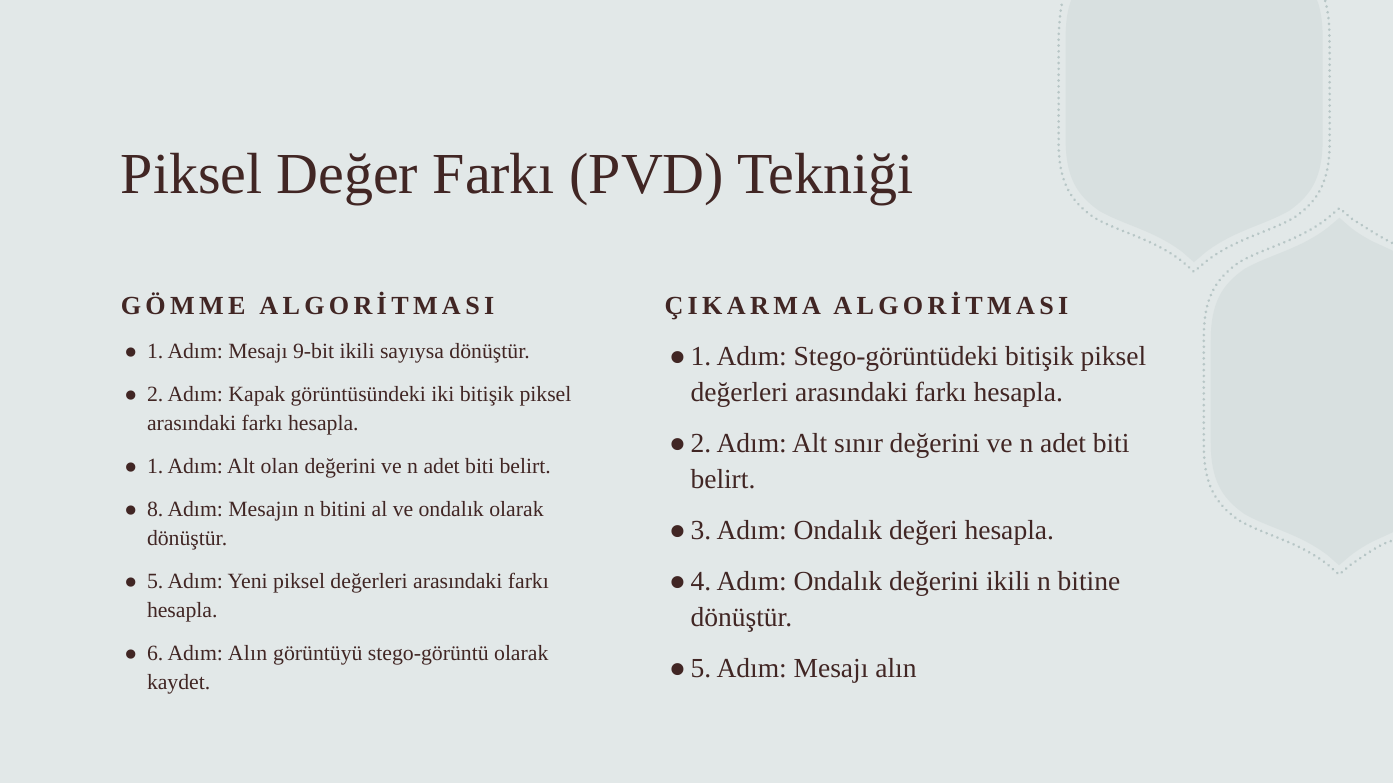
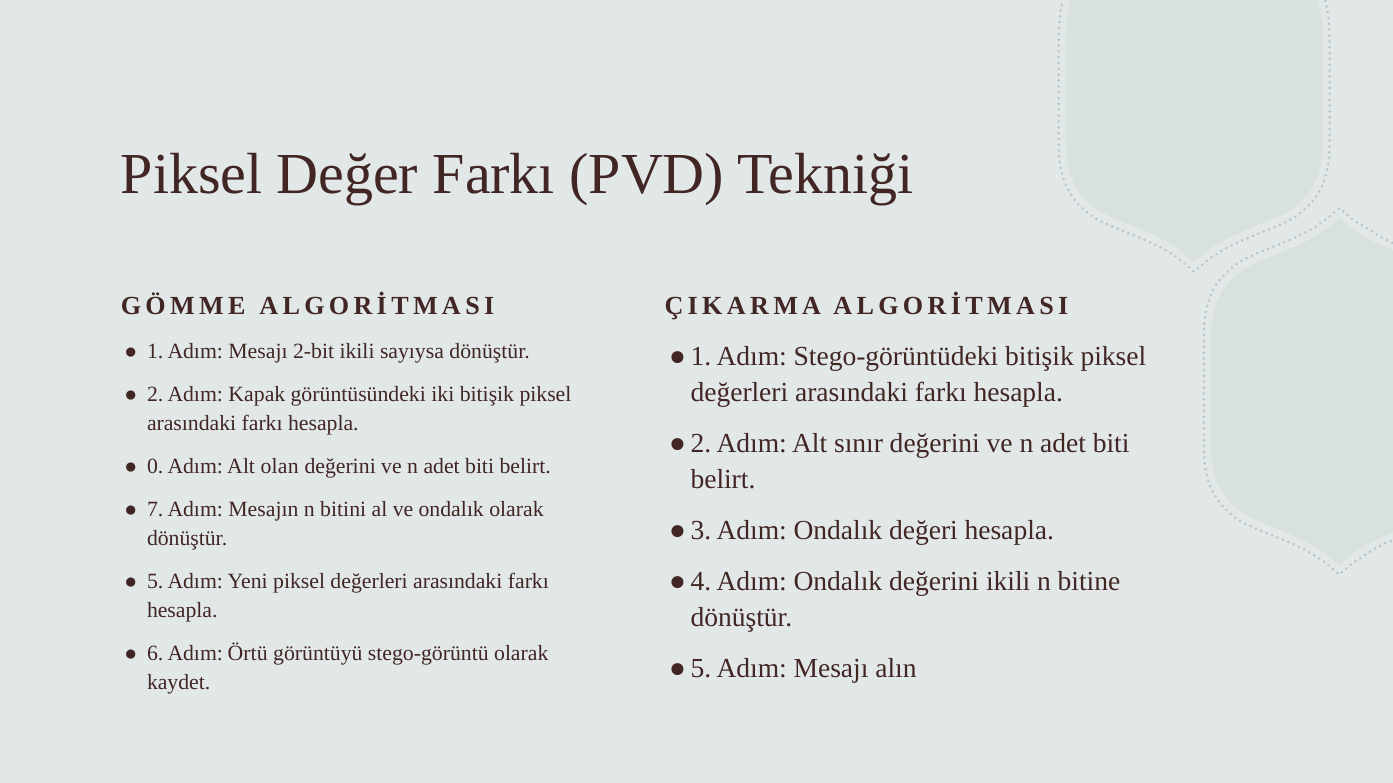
9-bit: 9-bit -> 2-bit
1 at (155, 467): 1 -> 0
8: 8 -> 7
Adım Alın: Alın -> Örtü
